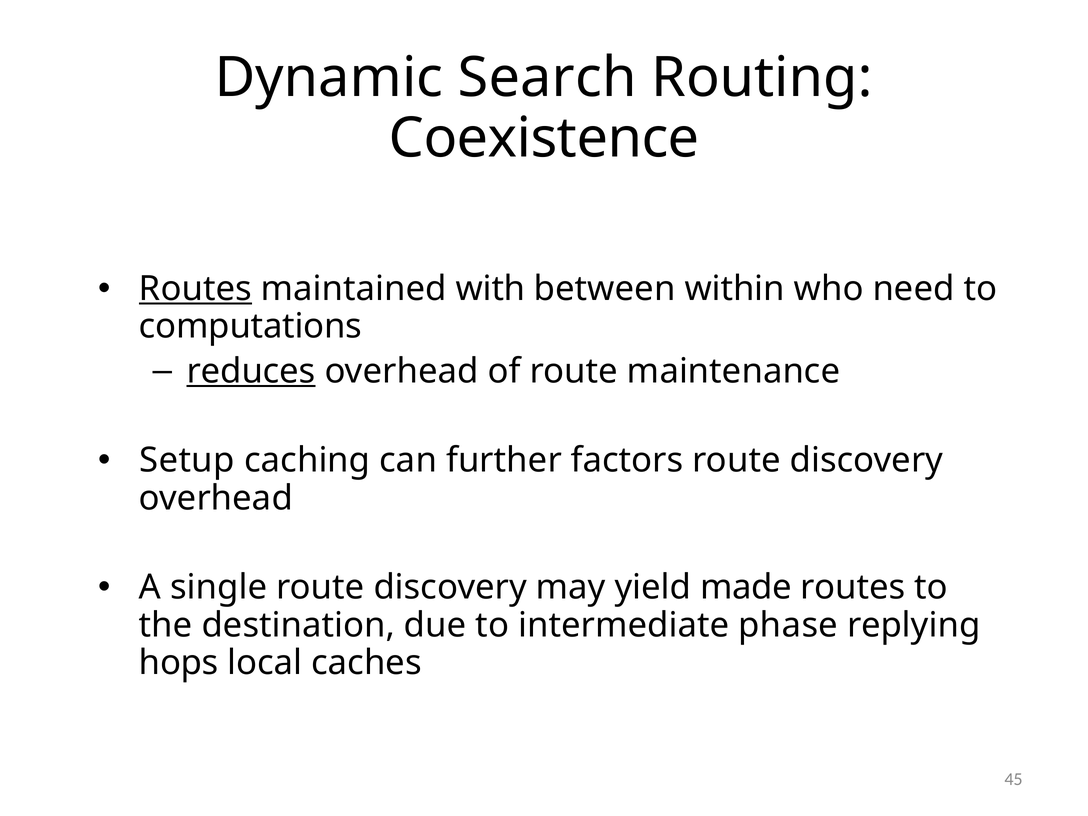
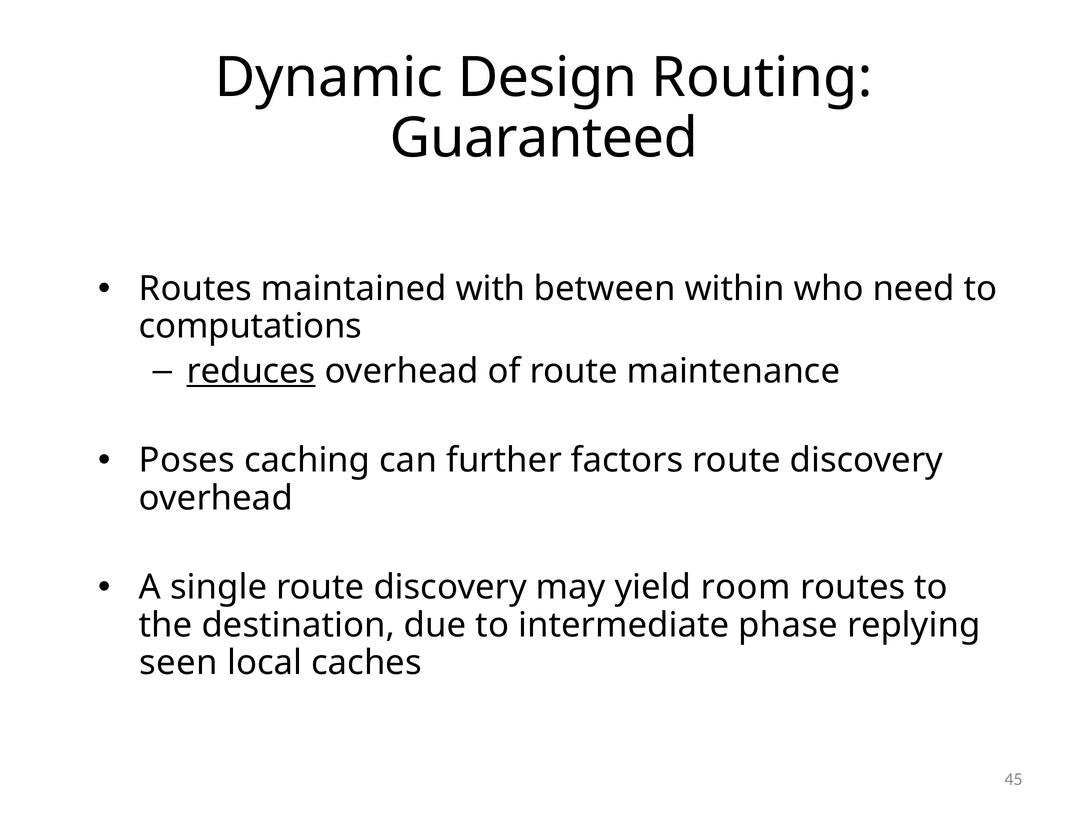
Search: Search -> Design
Coexistence: Coexistence -> Guaranteed
Routes at (195, 289) underline: present -> none
Setup: Setup -> Poses
made: made -> room
hops: hops -> seen
